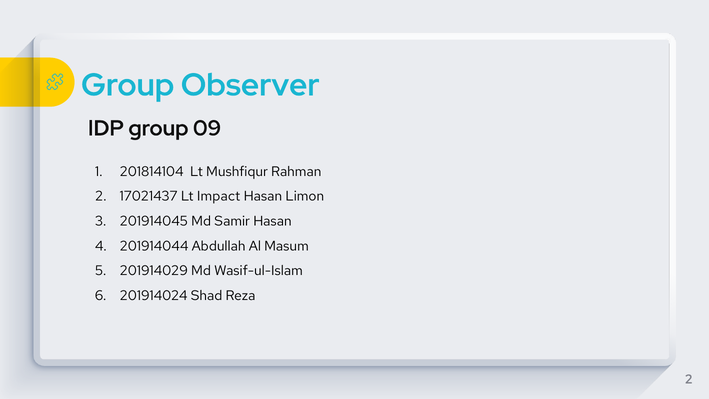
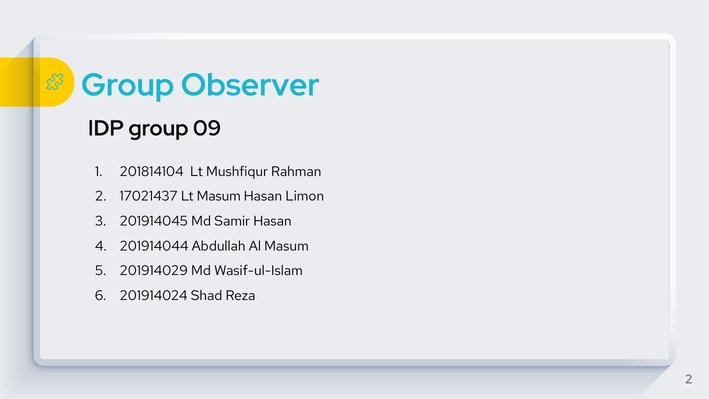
Lt Impact: Impact -> Masum
